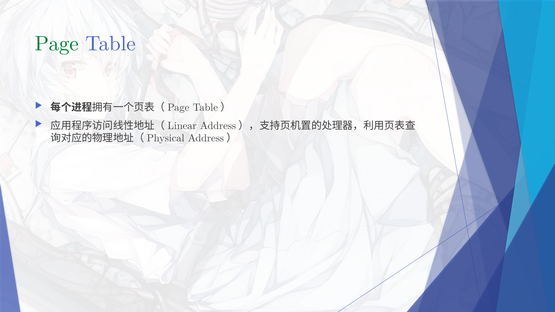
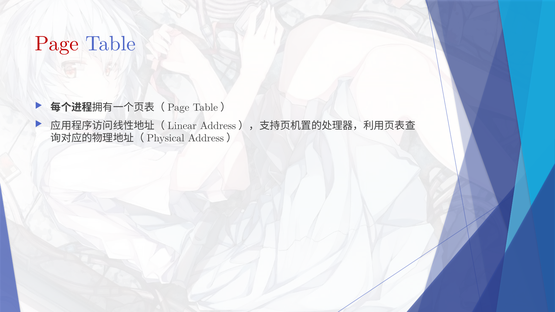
Page colour: green -> red
